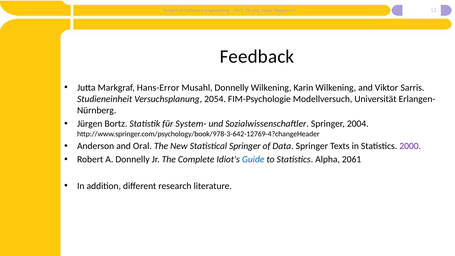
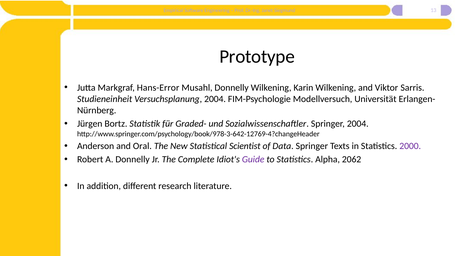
Feedback: Feedback -> Prototype
Versuchsplanung 2054: 2054 -> 2004
System-: System- -> Graded-
Statistical Springer: Springer -> Scientist
Guide colour: blue -> purple
2061: 2061 -> 2062
